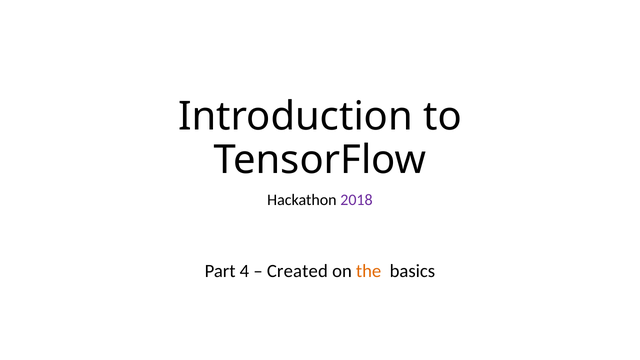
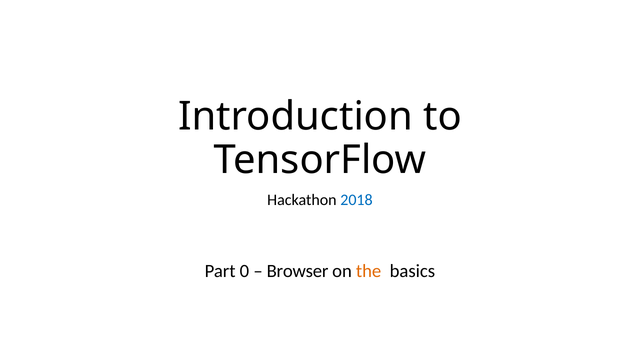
2018 colour: purple -> blue
4: 4 -> 0
Created: Created -> Browser
